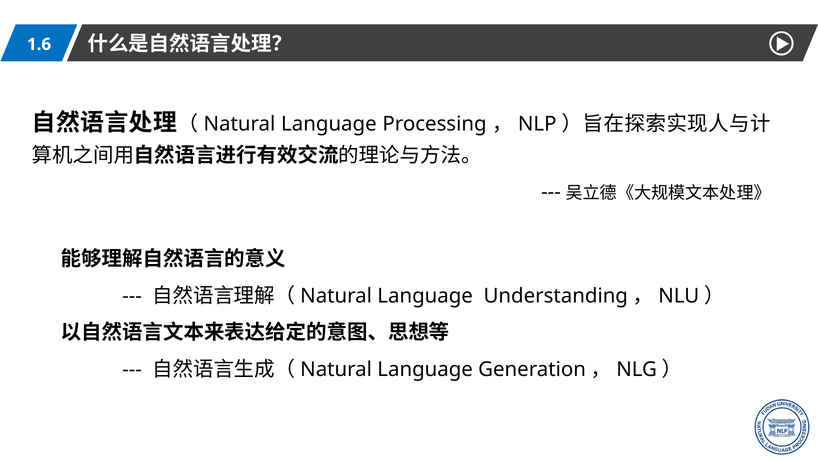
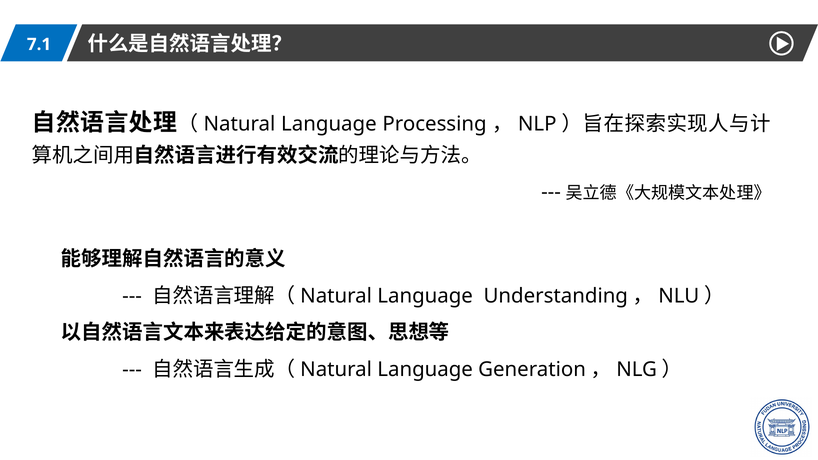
1.6: 1.6 -> 7.1
